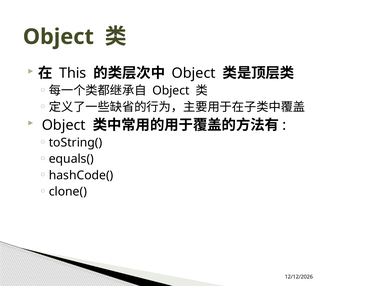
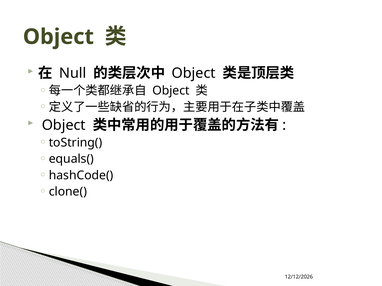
This: This -> Null
